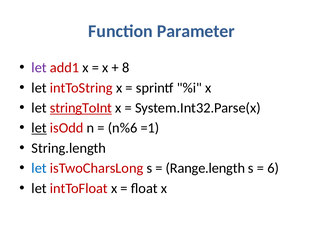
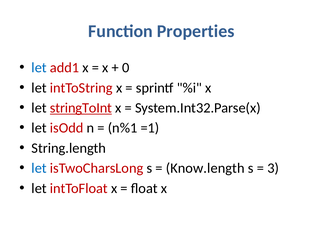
Parameter: Parameter -> Properties
let at (39, 68) colour: purple -> blue
8: 8 -> 0
let at (39, 128) underline: present -> none
n%6: n%6 -> n%1
Range.length: Range.length -> Know.length
6: 6 -> 3
